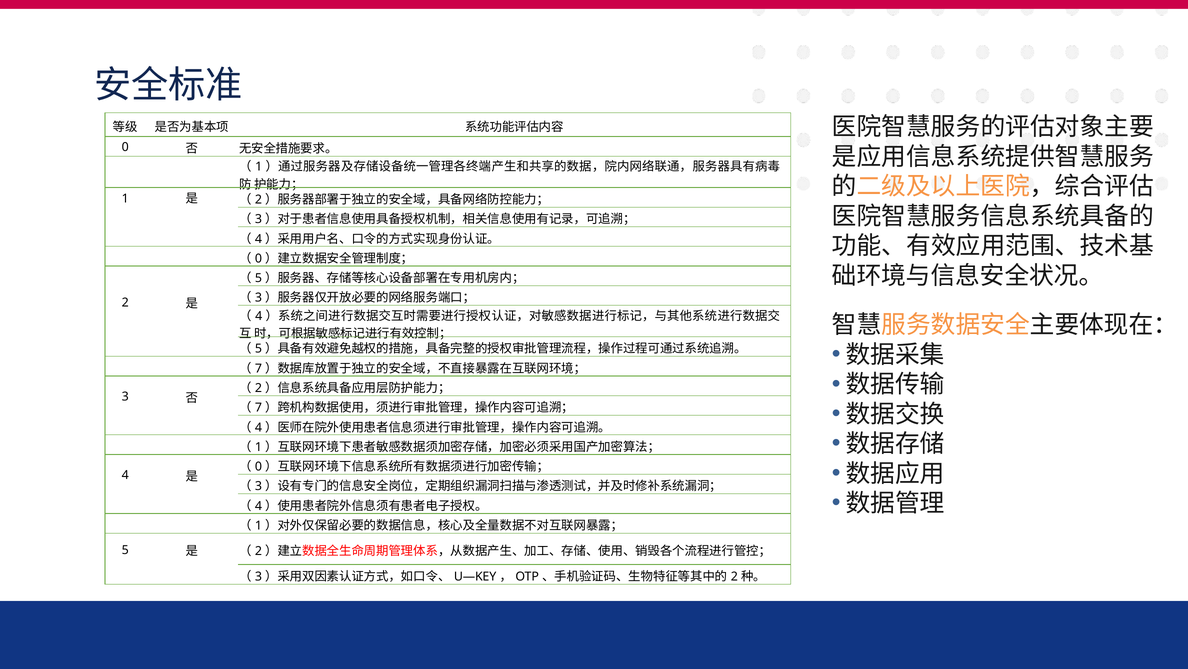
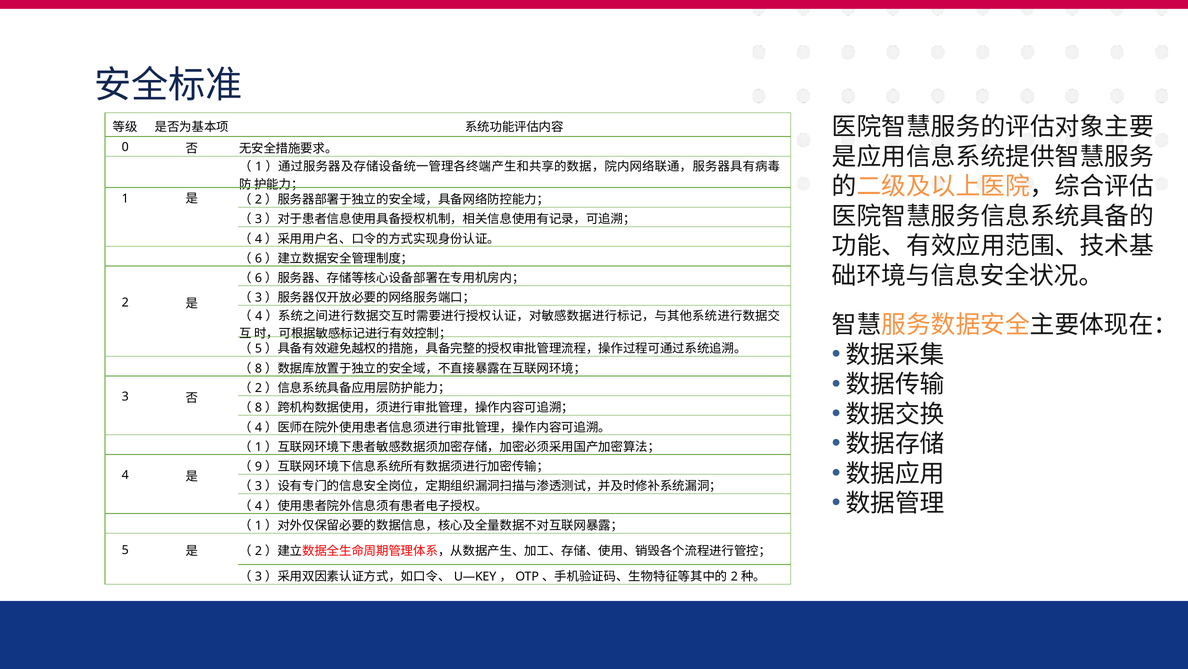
0 at (258, 258): 0 -> 6
5 at (258, 278): 5 -> 6
7 at (258, 368): 7 -> 8
7 at (258, 407): 7 -> 8
0 at (258, 466): 0 -> 9
